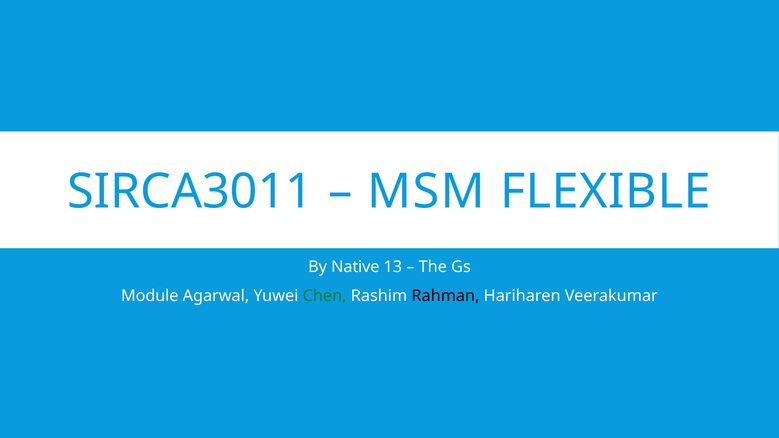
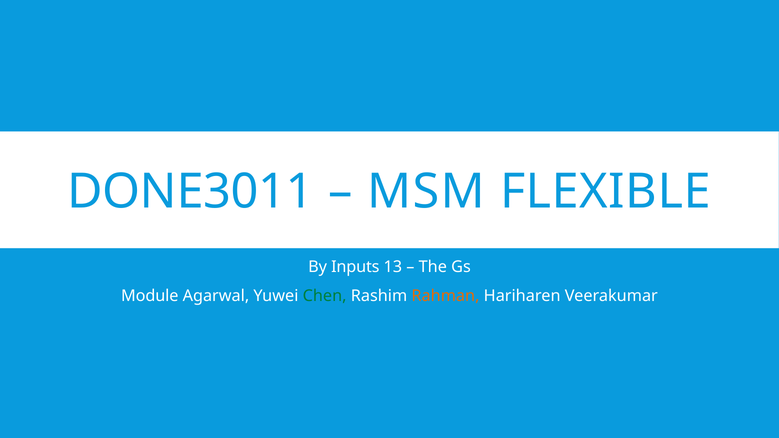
SIRCA3011: SIRCA3011 -> DONE3011
Native: Native -> Inputs
Rahman colour: black -> orange
